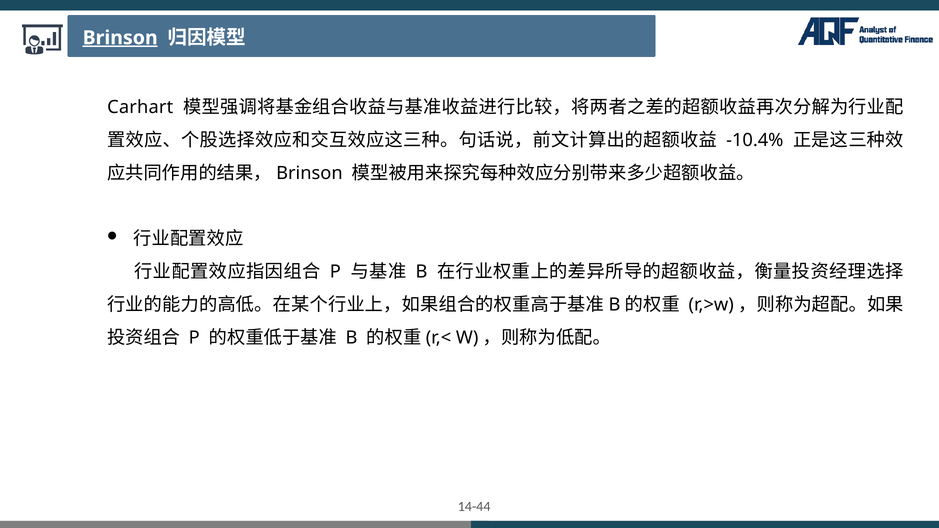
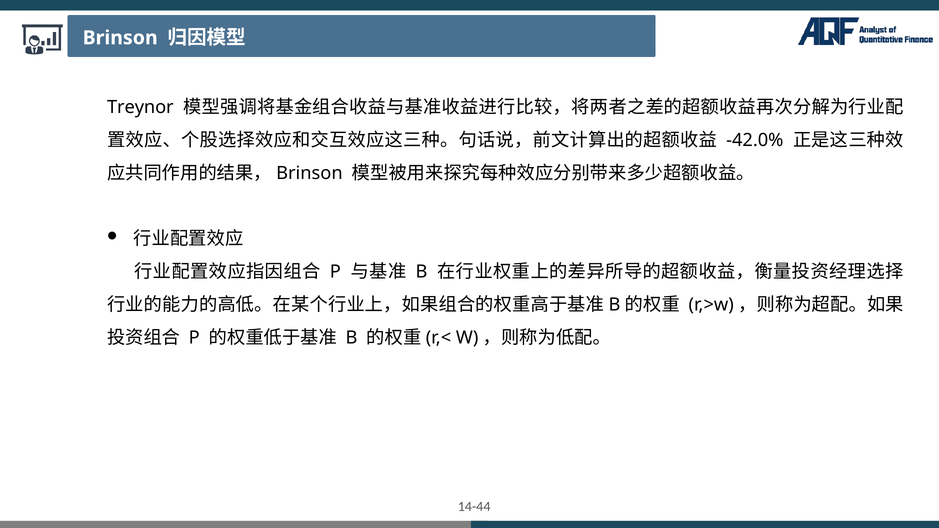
Brinson underline: present -> none
Carhart: Carhart -> Treynor
-10.4%: -10.4% -> -42.0%
